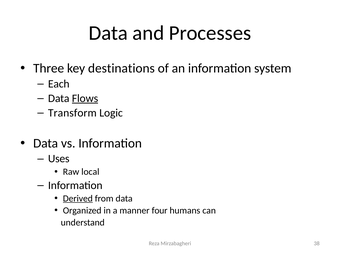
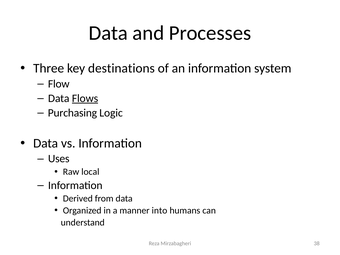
Each: Each -> Flow
Transform: Transform -> Purchasing
Derived underline: present -> none
four: four -> into
